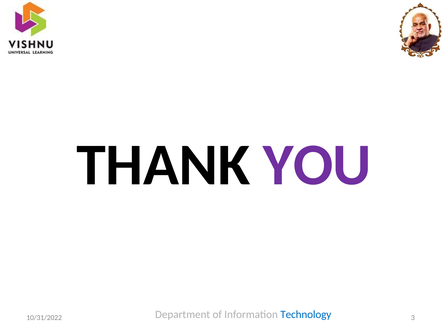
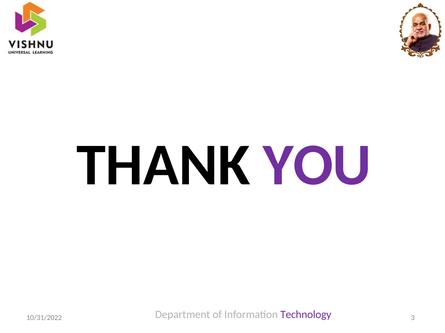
Technology colour: blue -> purple
